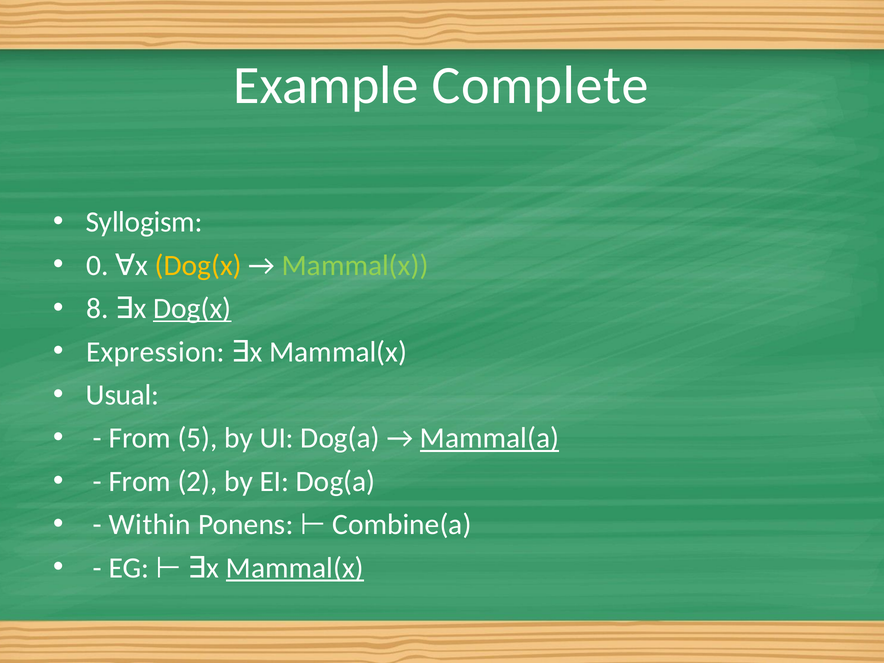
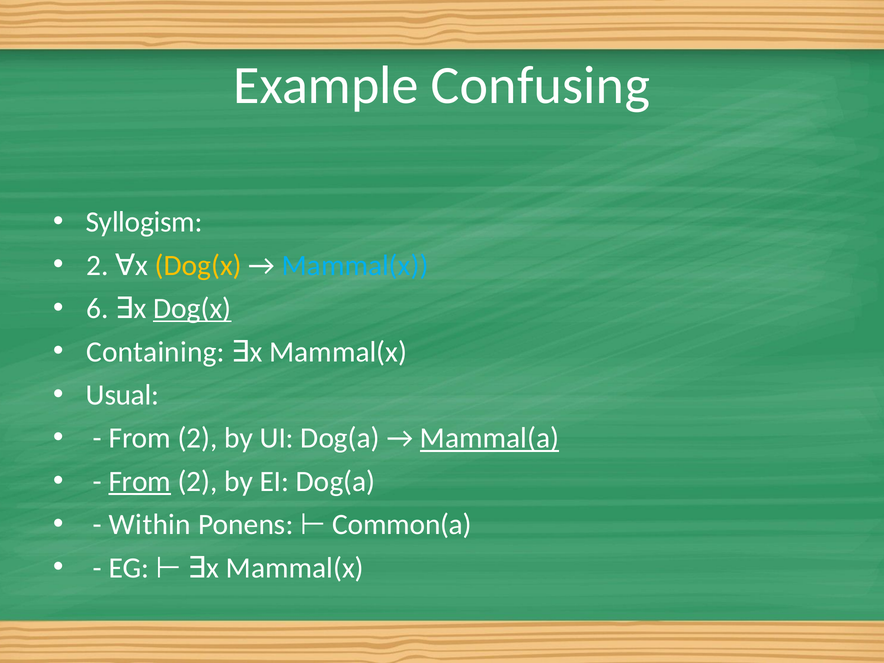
Complete: Complete -> Confusing
0 at (97, 265): 0 -> 2
Mammal(x at (355, 265) colour: light green -> light blue
8: 8 -> 6
Expression: Expression -> Containing
5 at (198, 438): 5 -> 2
From at (140, 481) underline: none -> present
Combine(a: Combine(a -> Common(a
Mammal(x at (295, 568) underline: present -> none
